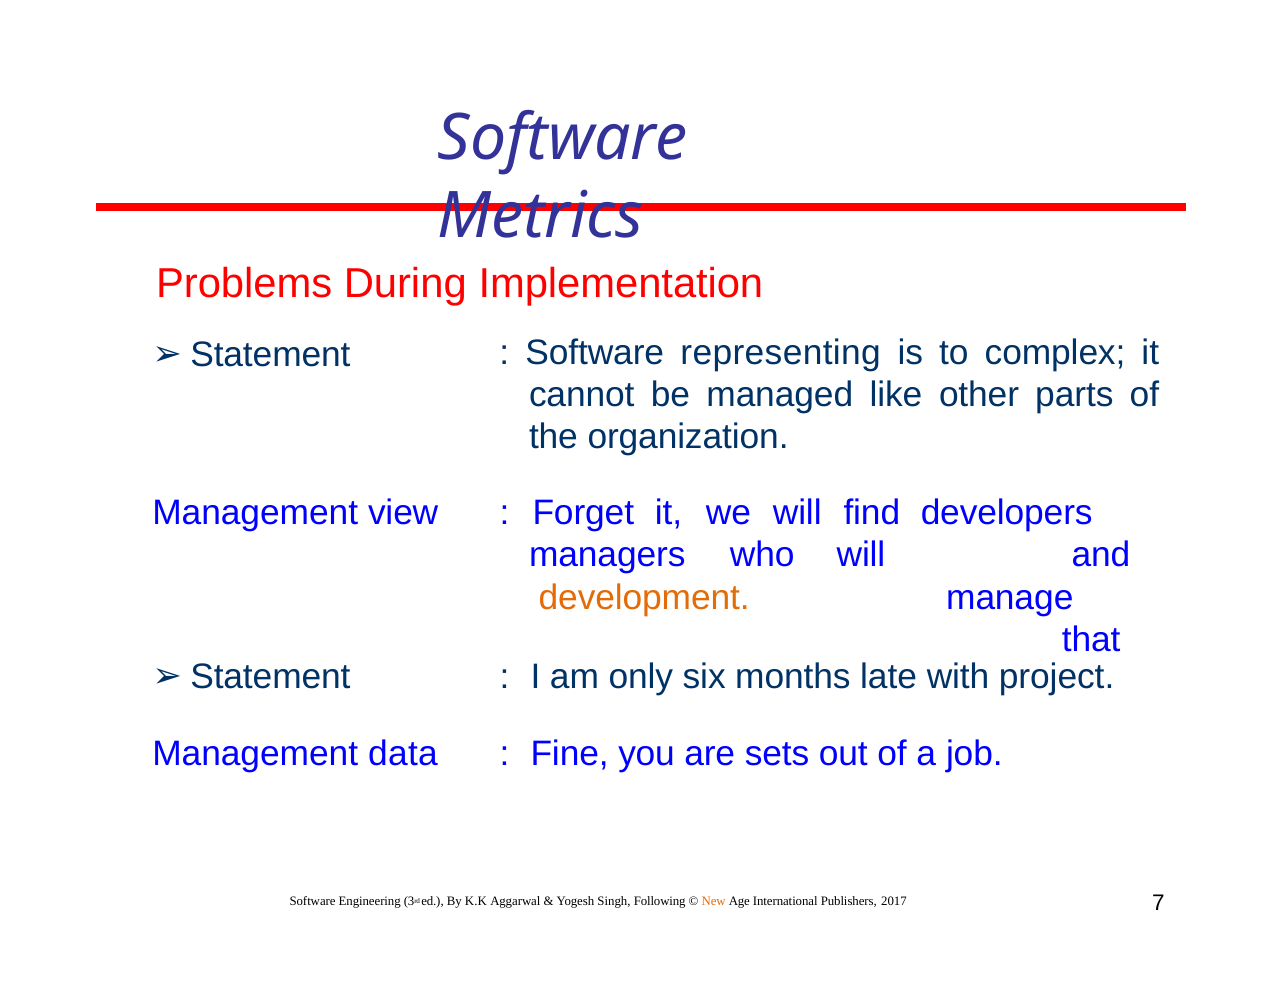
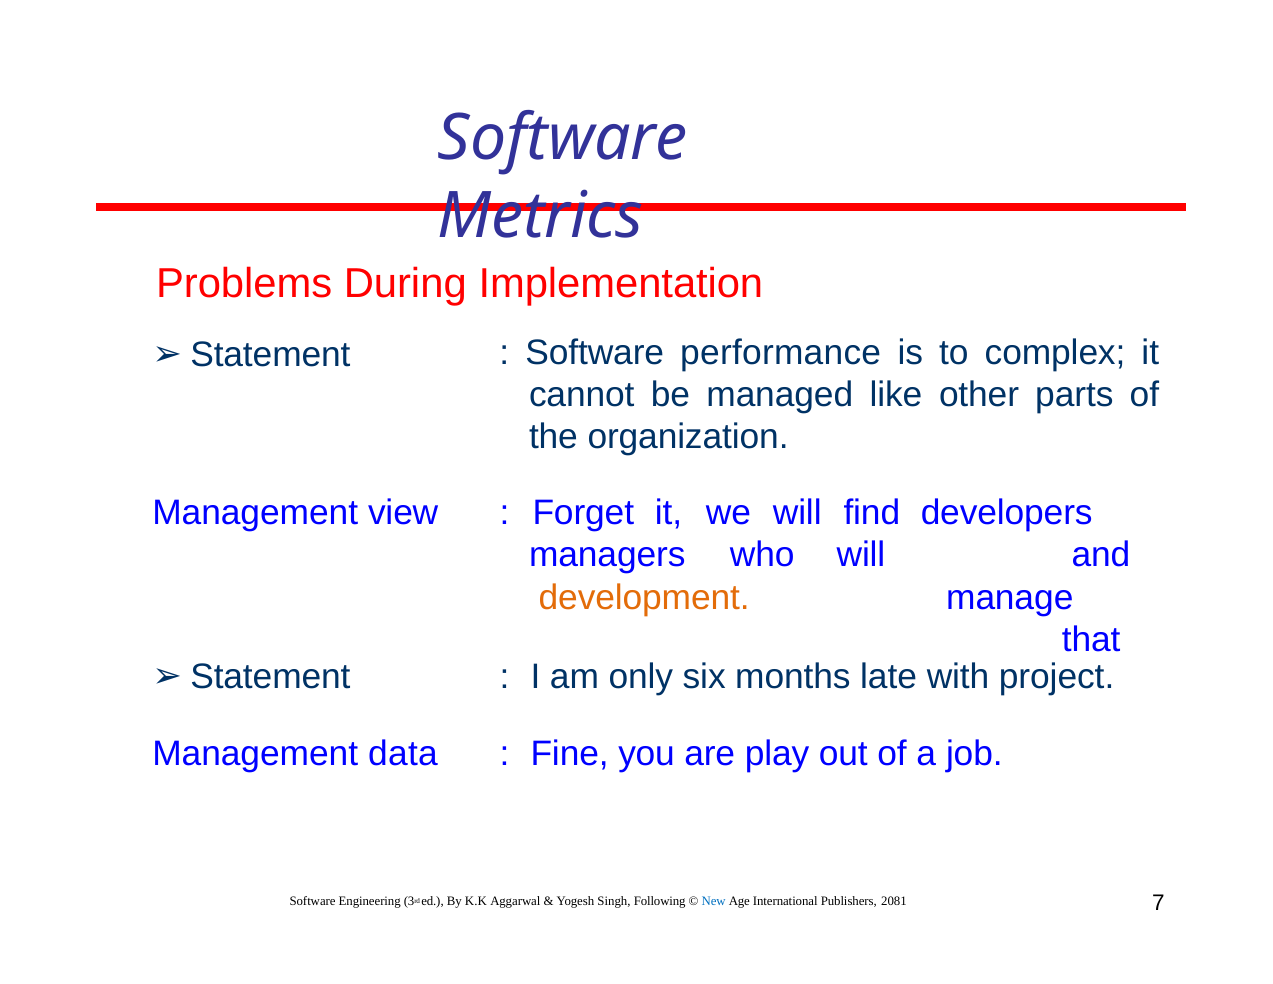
representing: representing -> performance
sets: sets -> play
New colour: orange -> blue
2017: 2017 -> 2081
